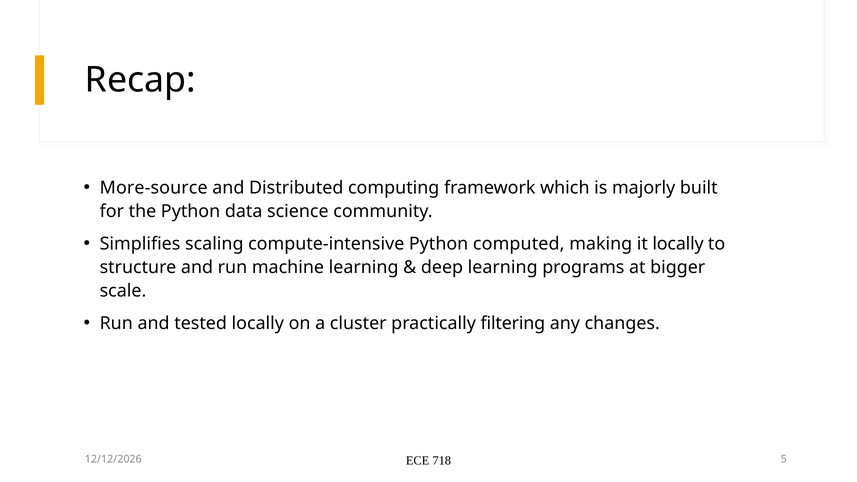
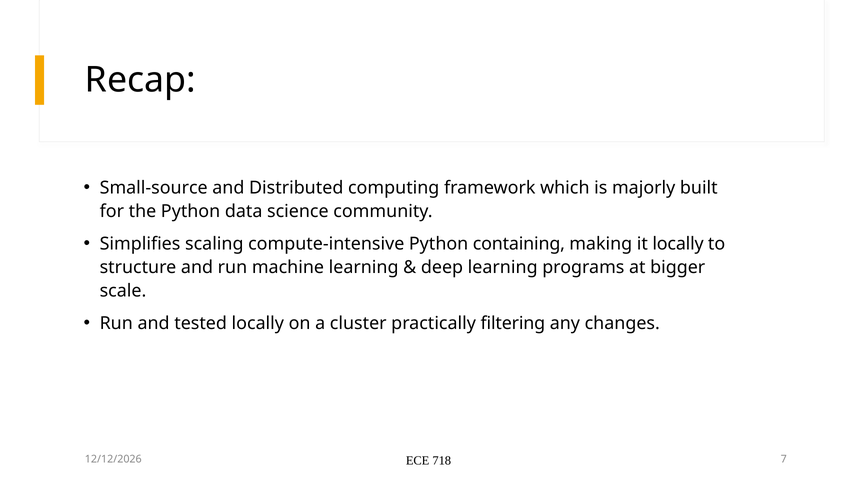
More-source: More-source -> Small-source
computed: computed -> containing
5: 5 -> 7
